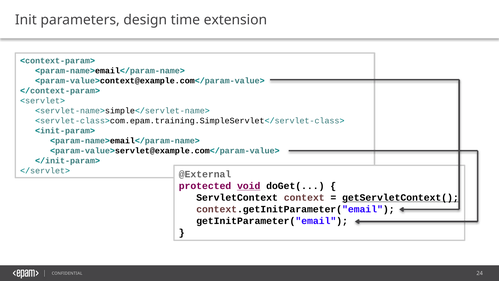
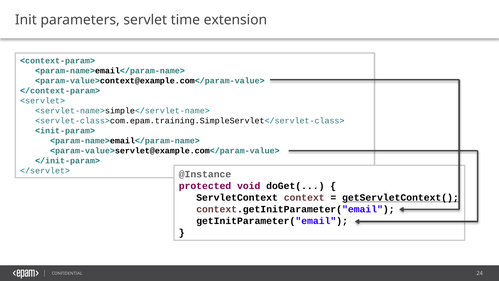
design: design -> servlet
@External: @External -> @Instance
void underline: present -> none
